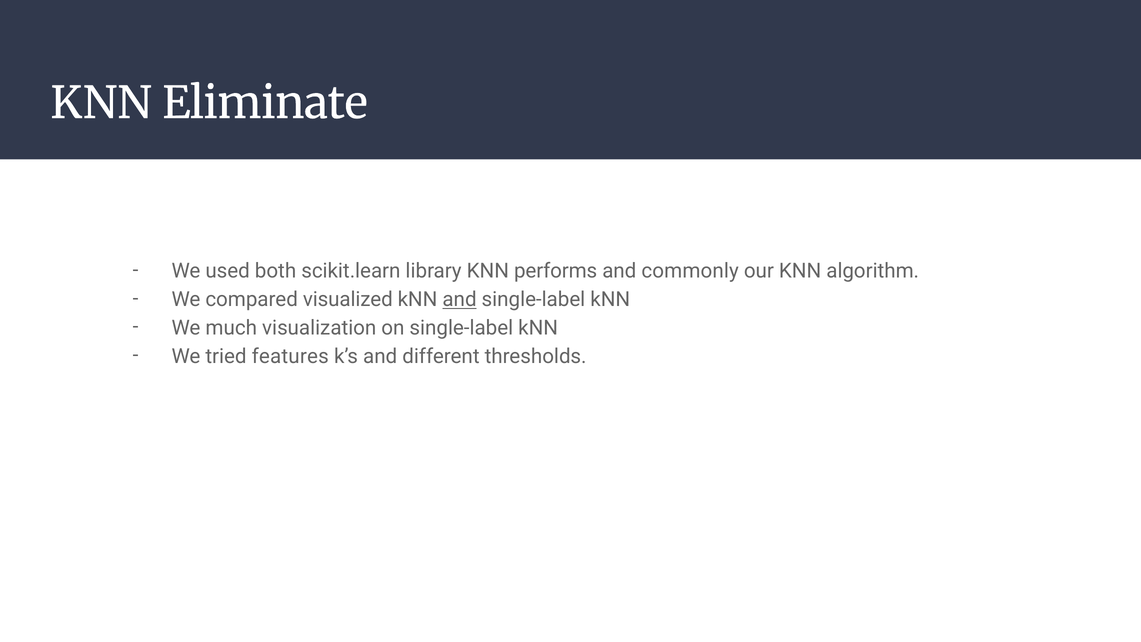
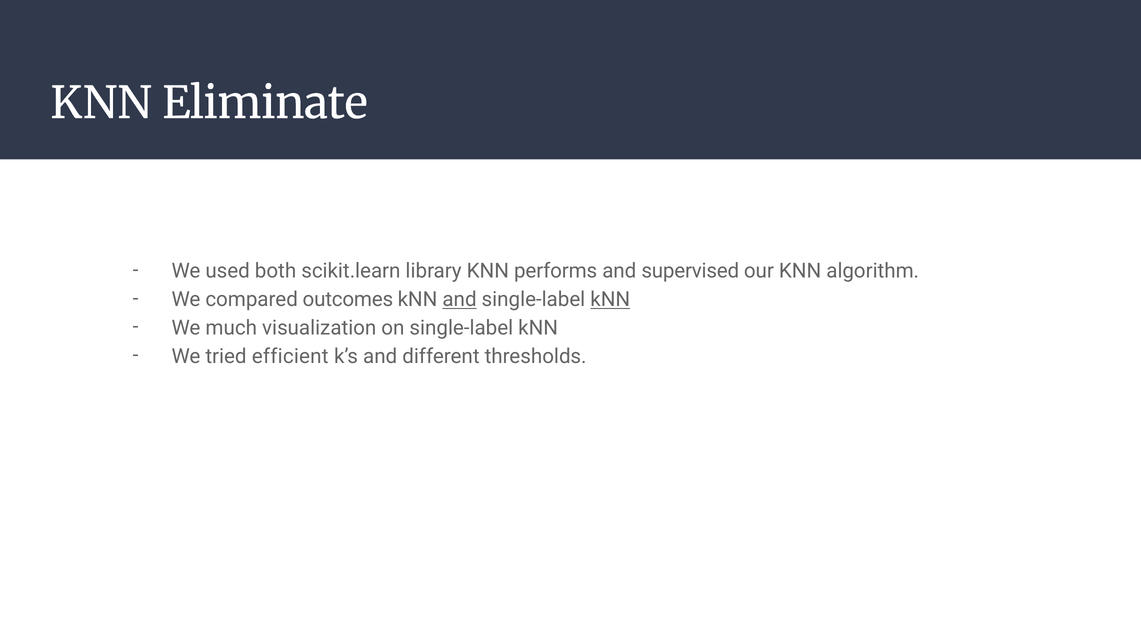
commonly: commonly -> supervised
visualized: visualized -> outcomes
kNN at (610, 300) underline: none -> present
features: features -> efficient
